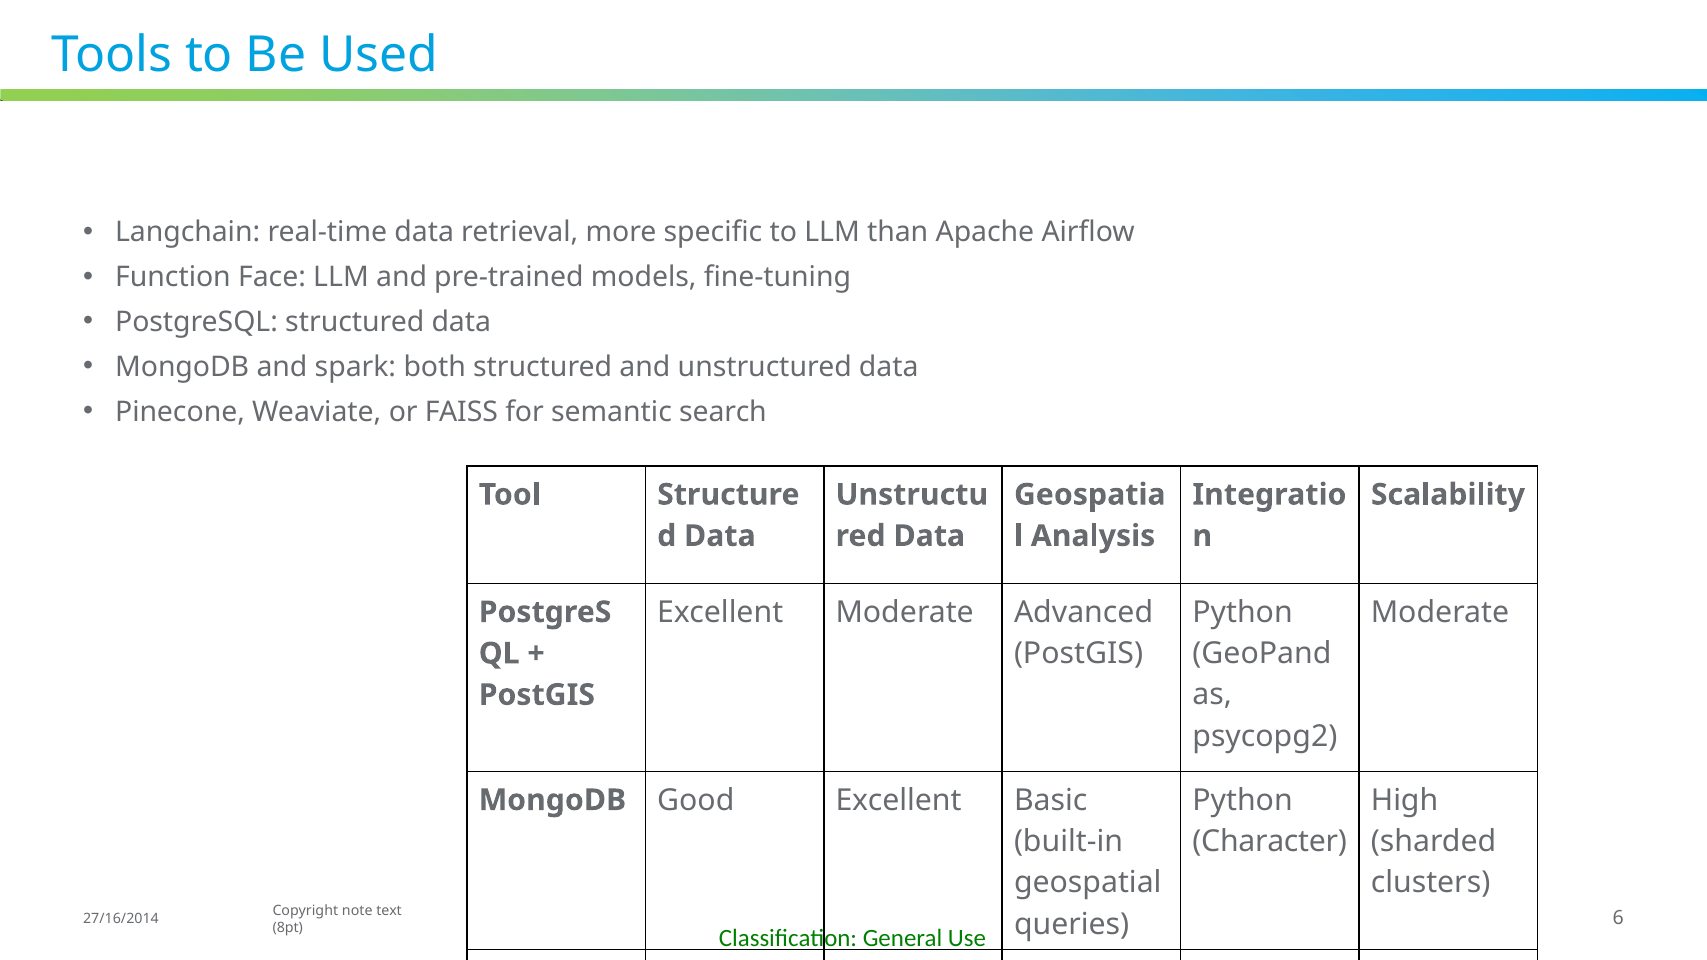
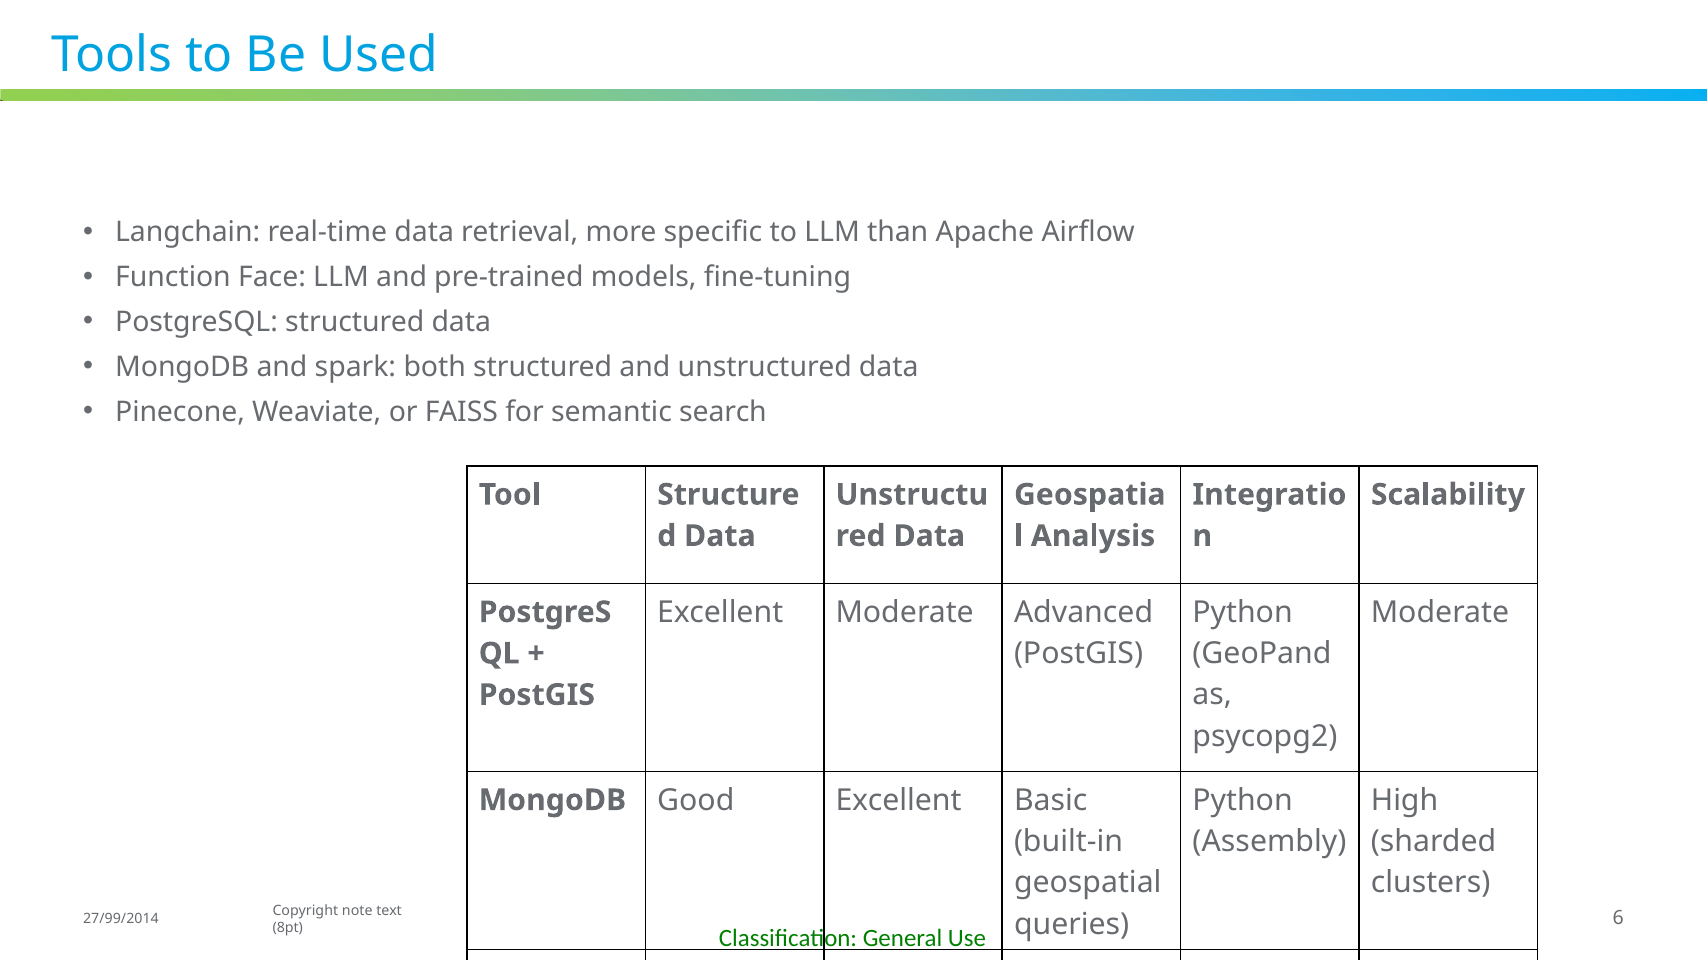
Character: Character -> Assembly
27/16/2014: 27/16/2014 -> 27/99/2014
